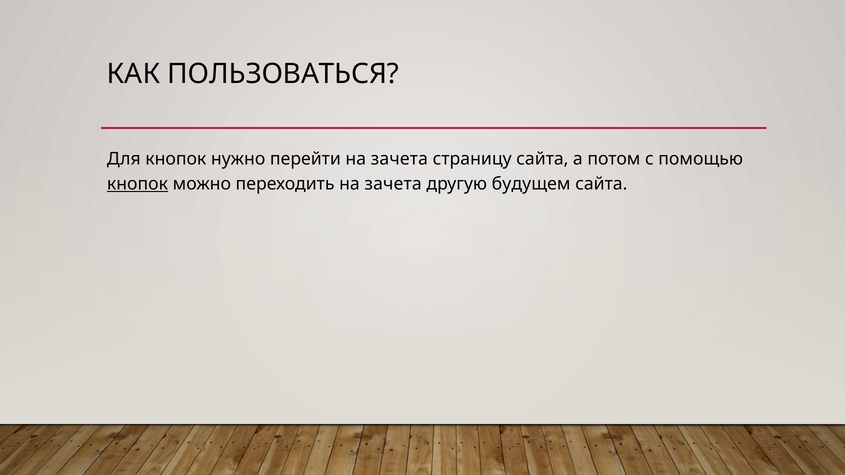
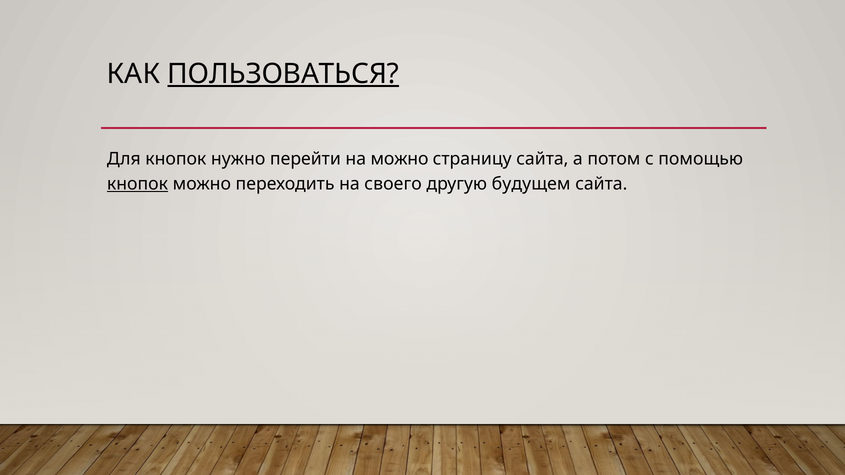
ПОЛЬЗОВАТЬСЯ underline: none -> present
перейти на зачета: зачета -> можно
переходить на зачета: зачета -> своего
